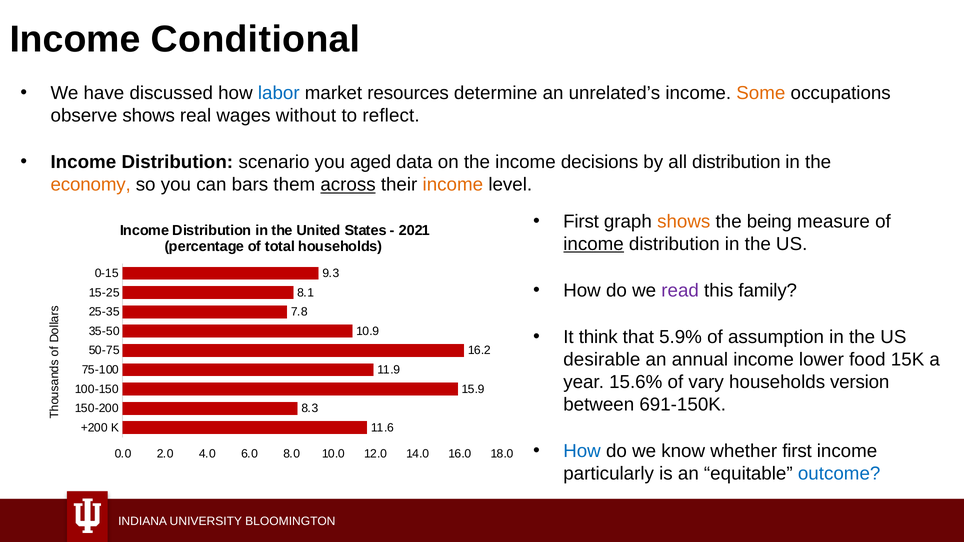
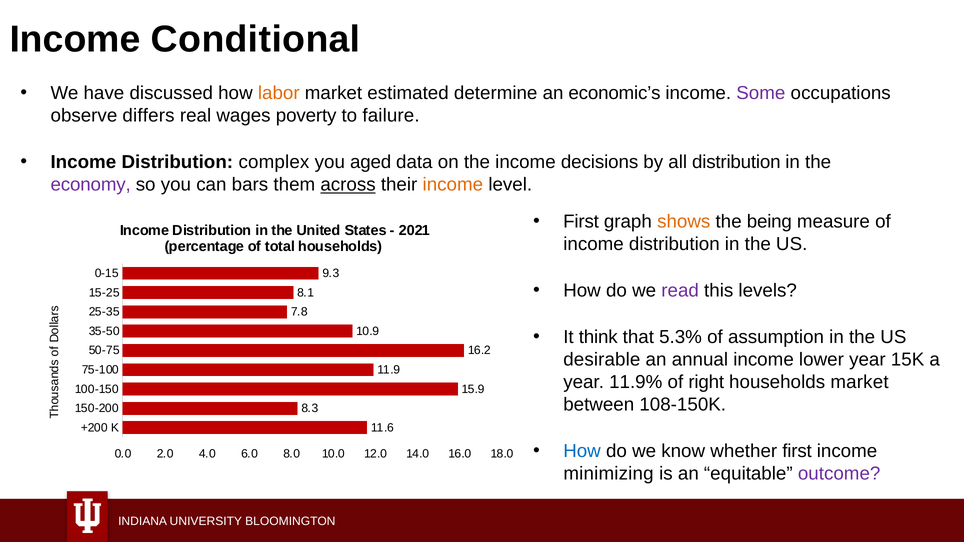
labor colour: blue -> orange
resources: resources -> estimated
unrelated’s: unrelated’s -> economic’s
Some colour: orange -> purple
observe shows: shows -> differs
without: without -> poverty
reflect: reflect -> failure
scenario: scenario -> complex
economy colour: orange -> purple
income at (594, 244) underline: present -> none
family: family -> levels
5.9%: 5.9% -> 5.3%
lower food: food -> year
15.6%: 15.6% -> 11.9%
vary: vary -> right
households version: version -> market
691-150K: 691-150K -> 108-150K
particularly: particularly -> minimizing
outcome colour: blue -> purple
